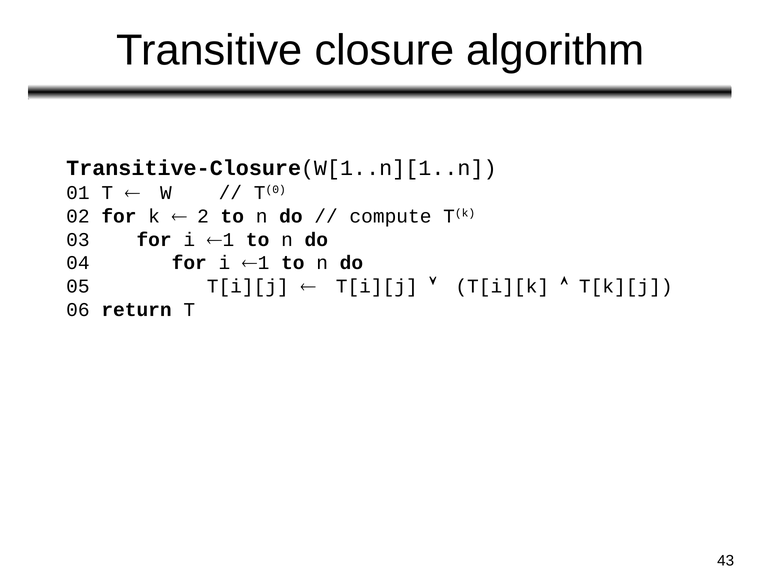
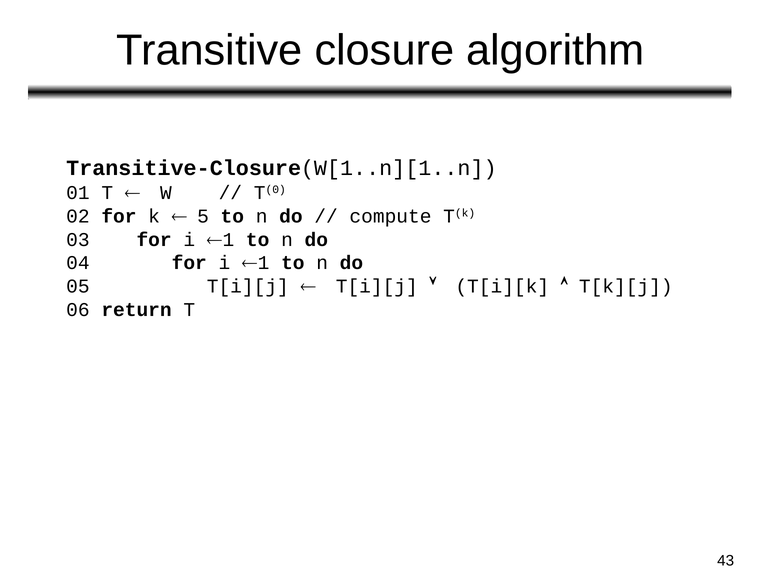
2: 2 -> 5
